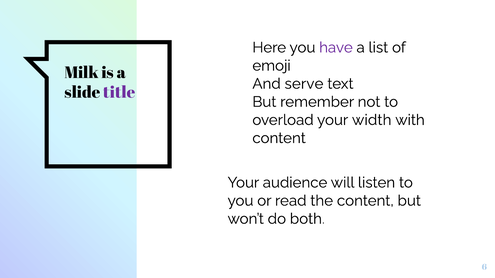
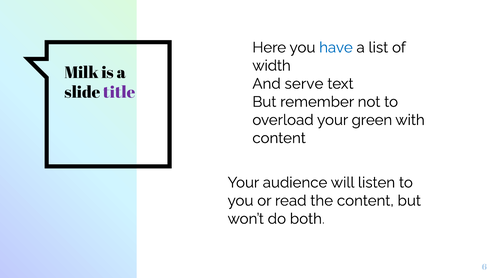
have colour: purple -> blue
emoji: emoji -> width
width: width -> green
